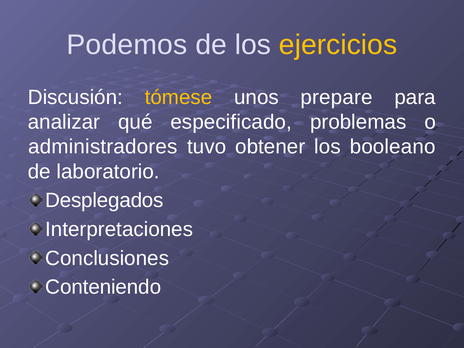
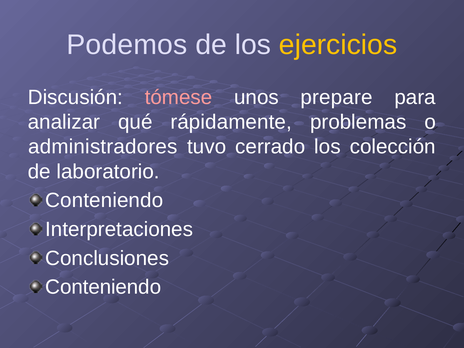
tómese colour: yellow -> pink
especificado: especificado -> rápidamente
obtener: obtener -> cerrado
booleano: booleano -> colección
Desplegados at (104, 200): Desplegados -> Conteniendo
